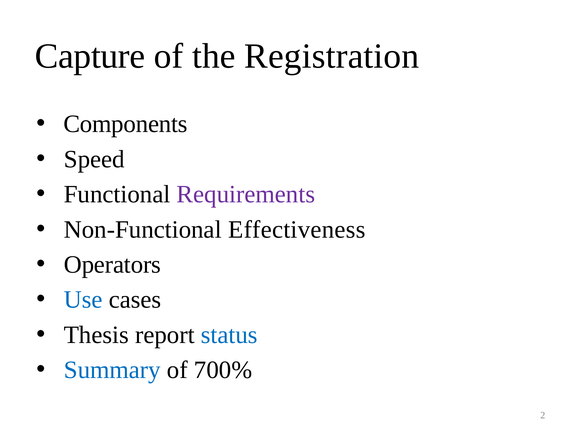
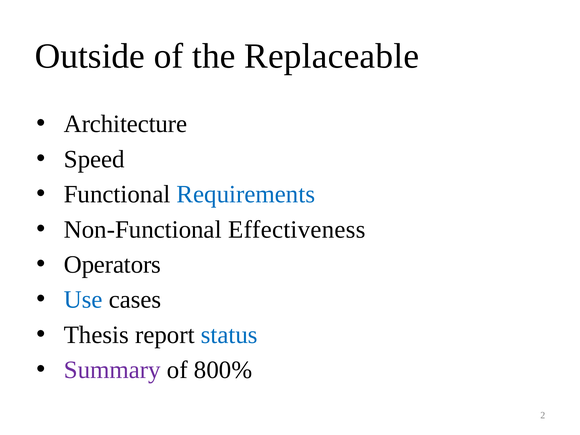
Capture: Capture -> Outside
Registration: Registration -> Replaceable
Components: Components -> Architecture
Requirements colour: purple -> blue
Summary colour: blue -> purple
700%: 700% -> 800%
